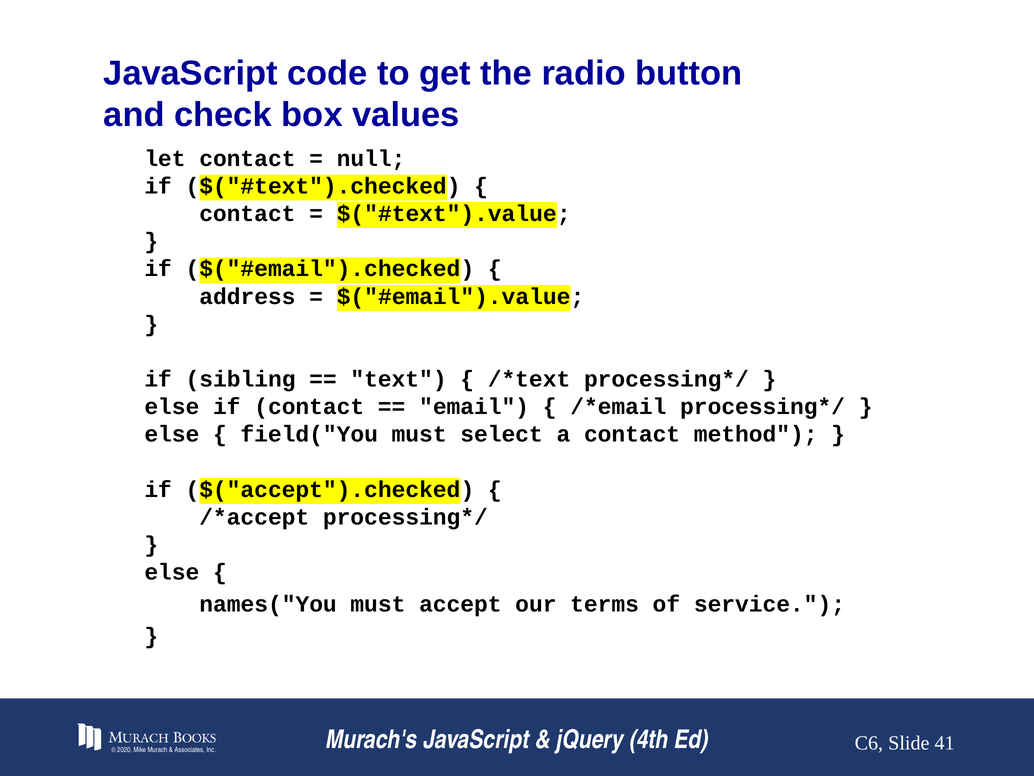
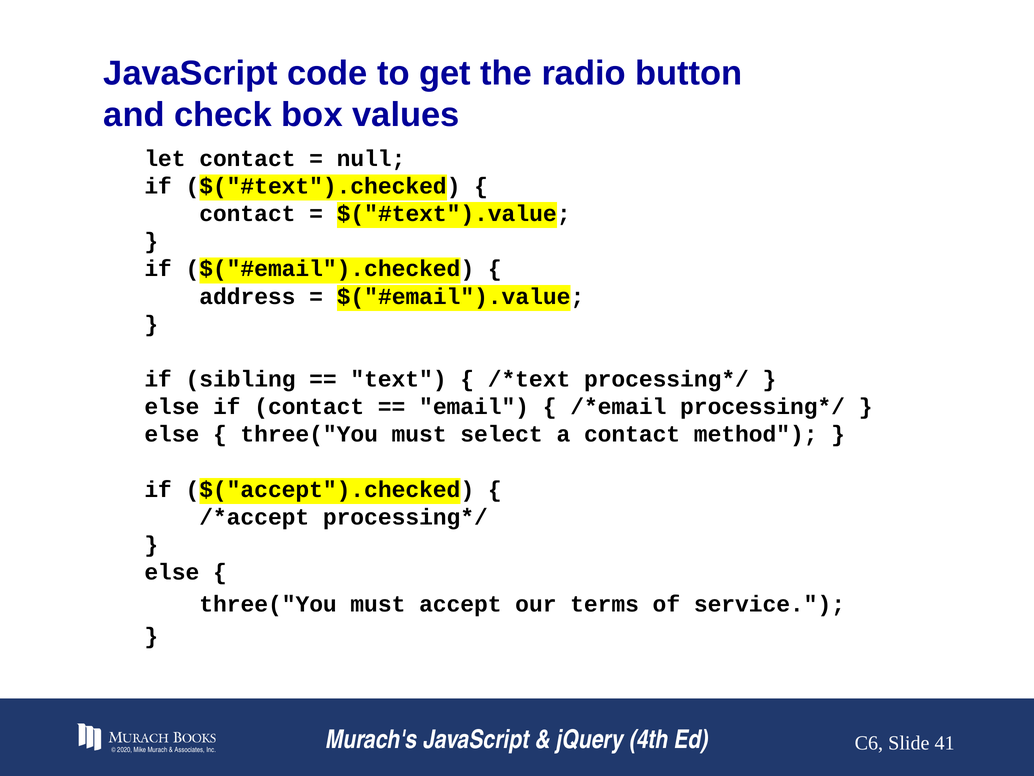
field("You at (309, 434): field("You -> three("You
names("You at (268, 604): names("You -> three("You
